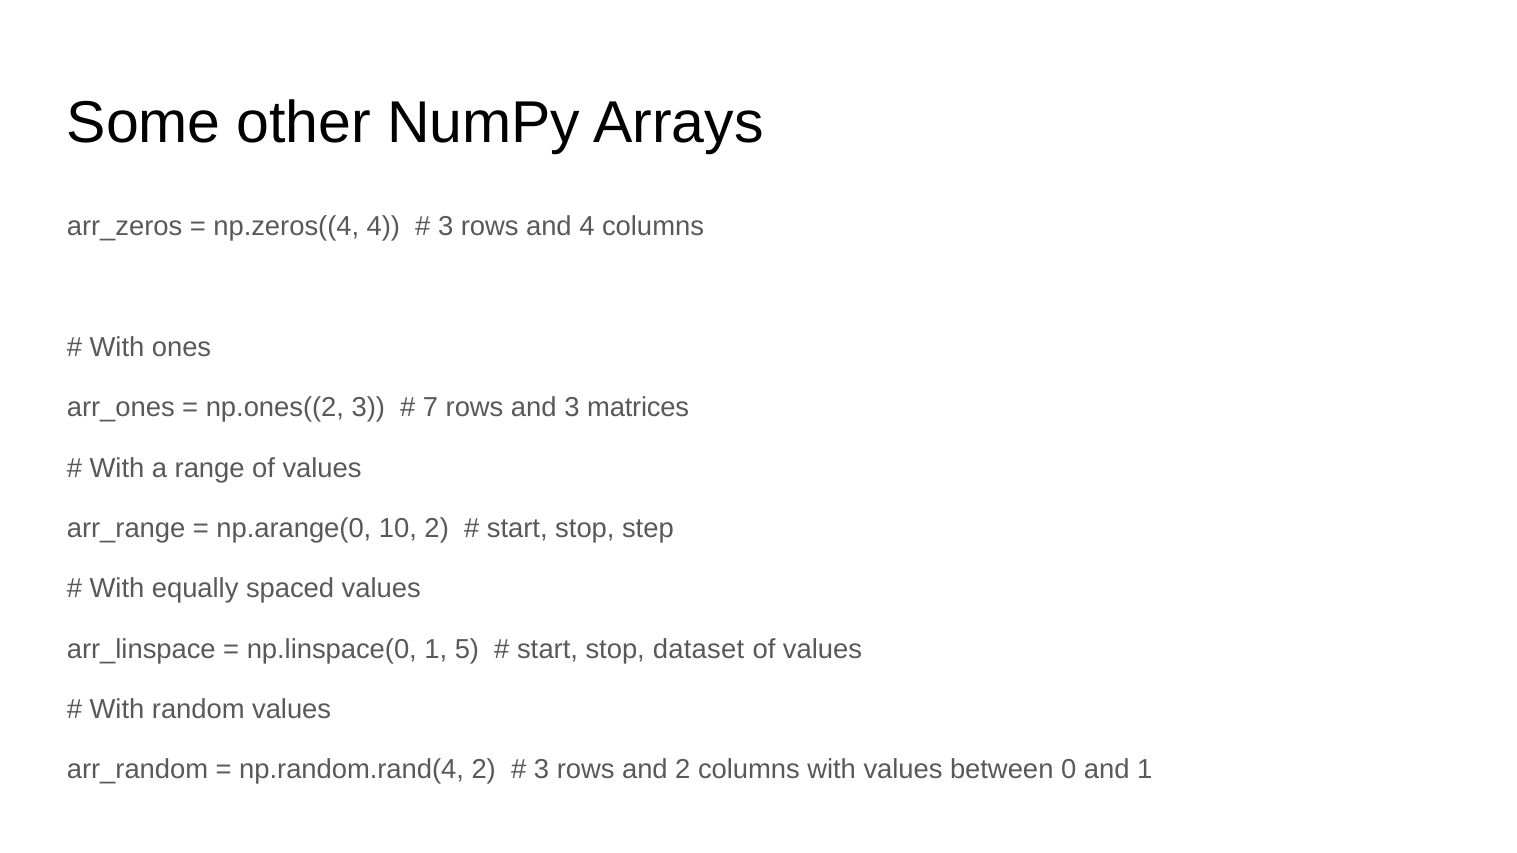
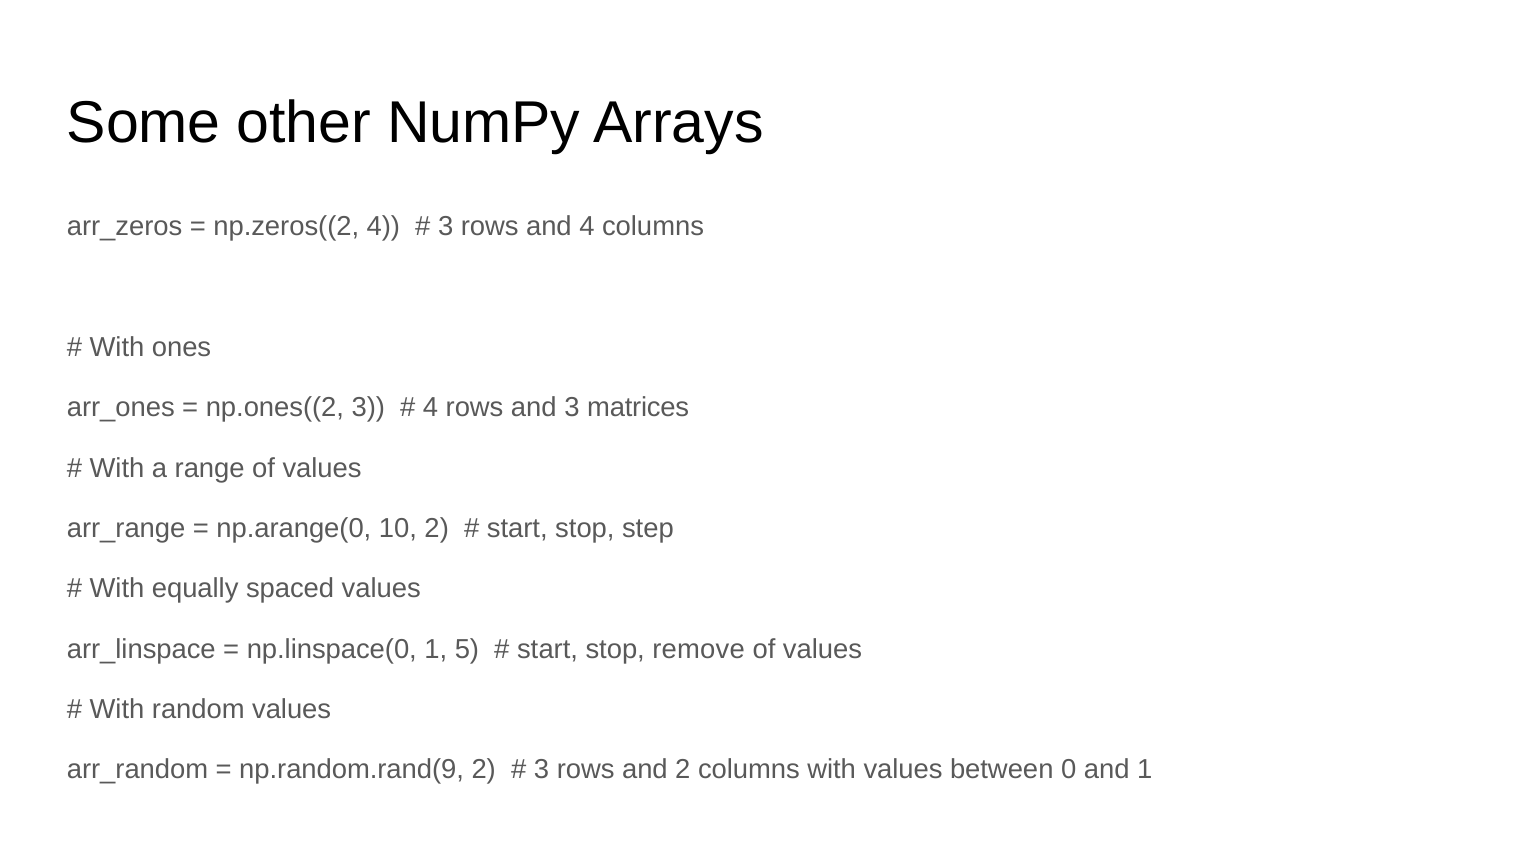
np.zeros((4: np.zeros((4 -> np.zeros((2
7 at (431, 408): 7 -> 4
dataset: dataset -> remove
np.random.rand(4: np.random.rand(4 -> np.random.rand(9
